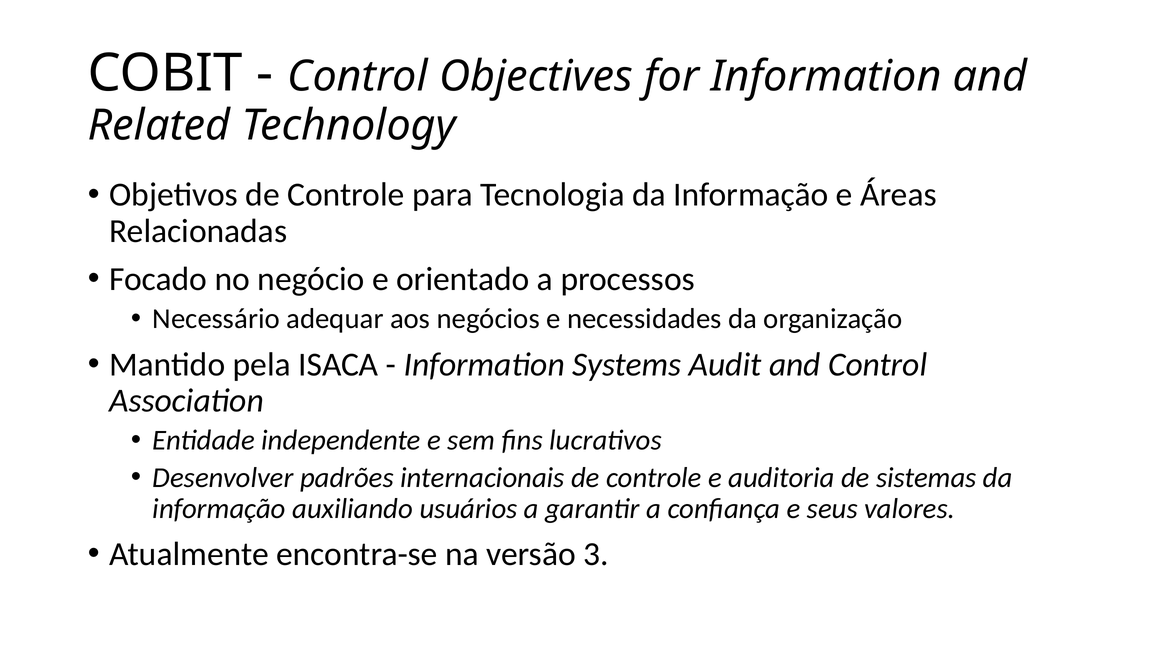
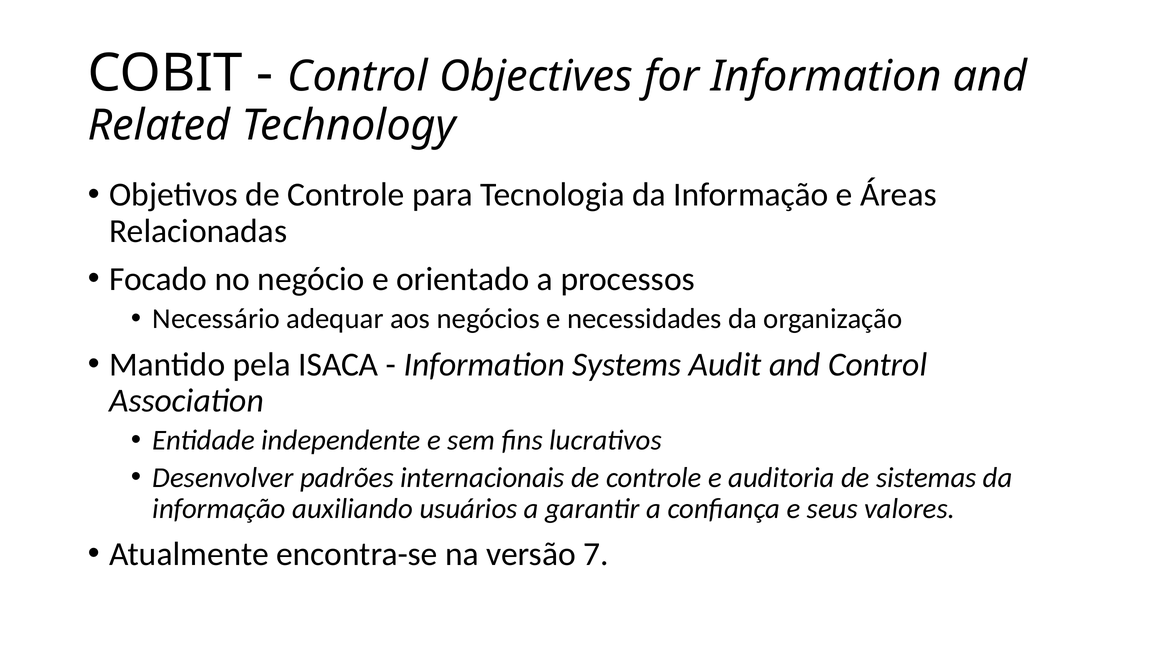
3: 3 -> 7
